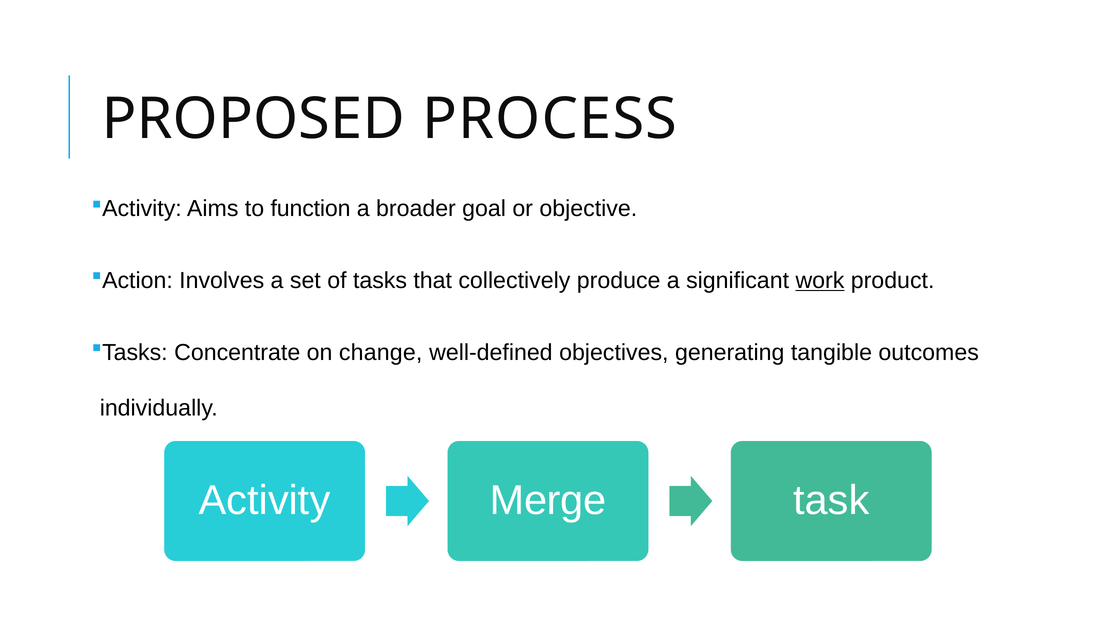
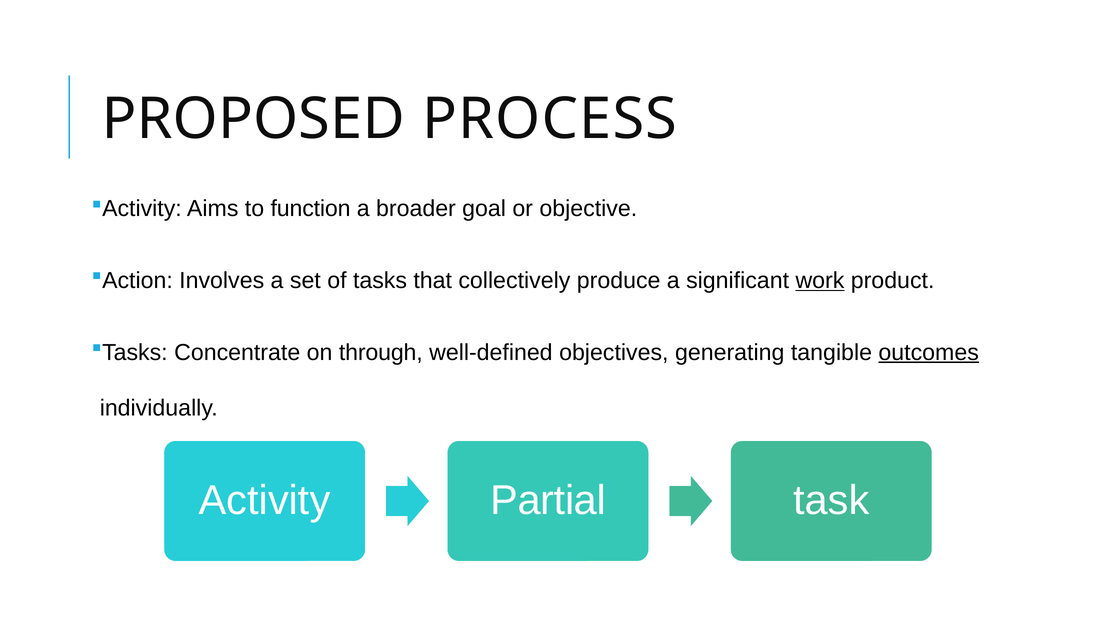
change: change -> through
outcomes underline: none -> present
Merge: Merge -> Partial
